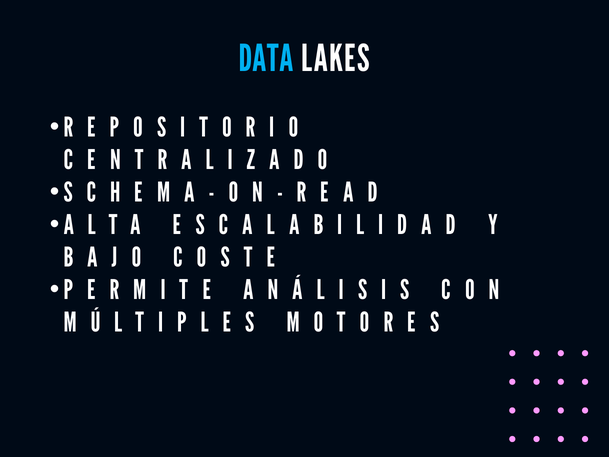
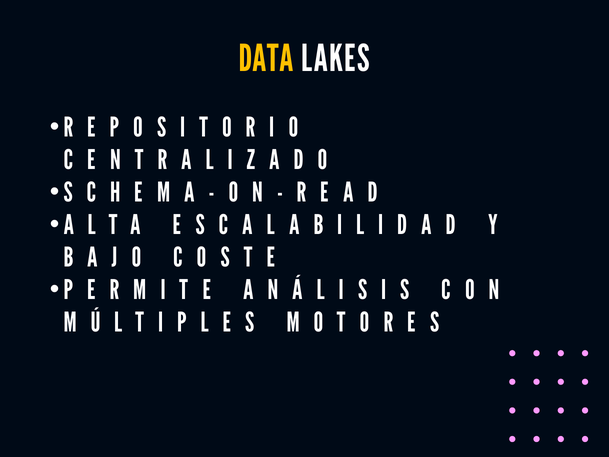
DATA colour: light blue -> yellow
